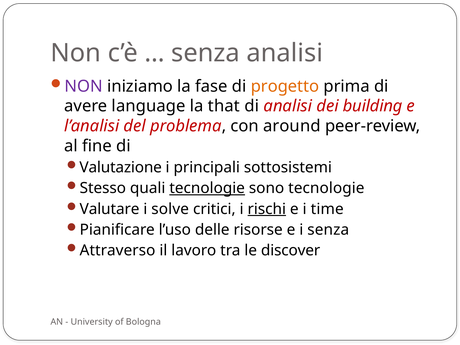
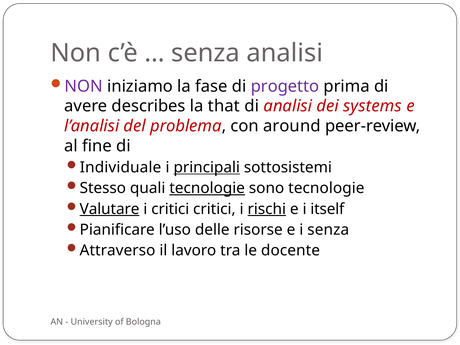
progetto colour: orange -> purple
language: language -> describes
building: building -> systems
Valutazione: Valutazione -> Individuale
principali underline: none -> present
Valutare underline: none -> present
i solve: solve -> critici
time: time -> itself
discover: discover -> docente
